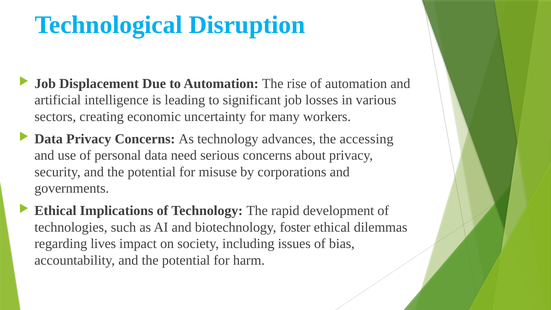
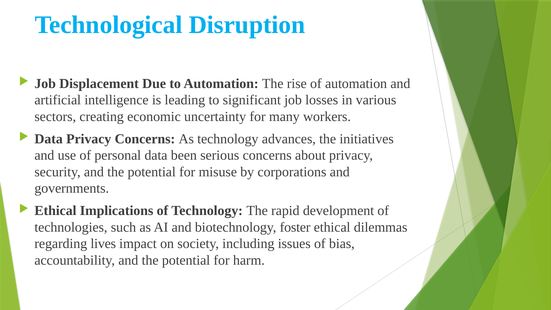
accessing: accessing -> initiatives
need: need -> been
